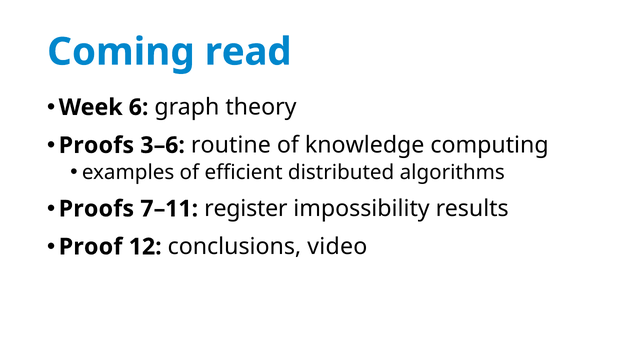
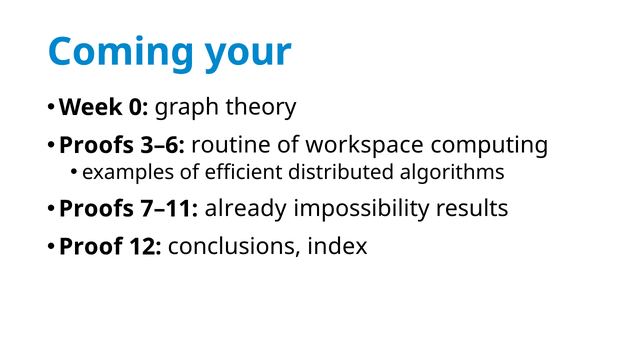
read: read -> your
6: 6 -> 0
knowledge: knowledge -> workspace
register: register -> already
video: video -> index
